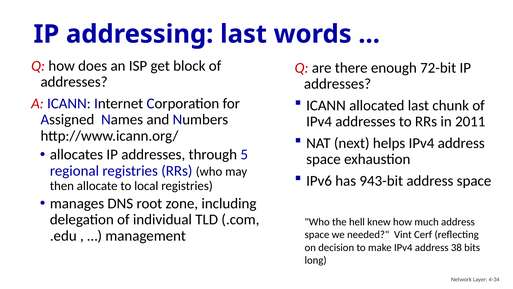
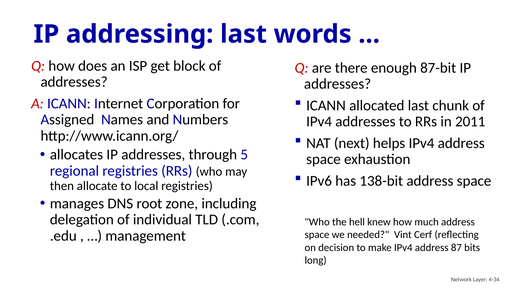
72-bit: 72-bit -> 87-bit
943-bit: 943-bit -> 138-bit
38: 38 -> 87
